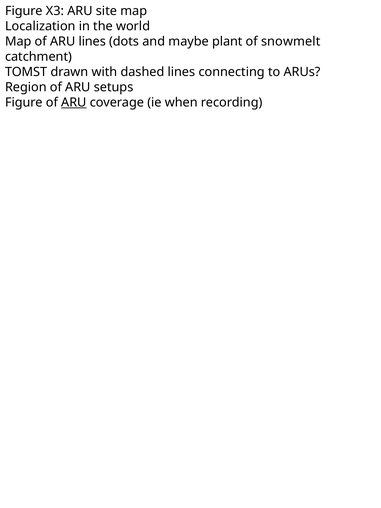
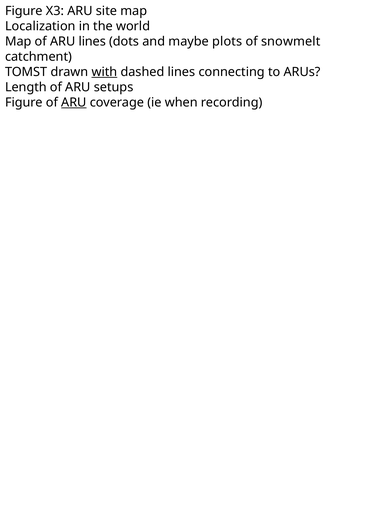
plant: plant -> plots
with underline: none -> present
Region: Region -> Length
